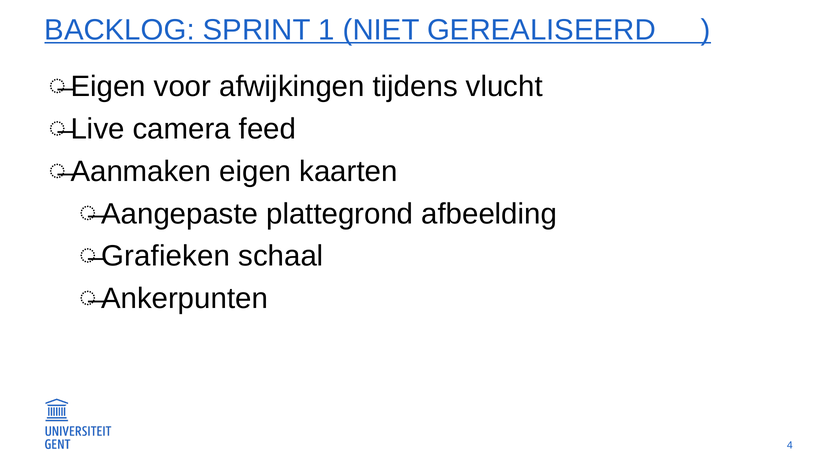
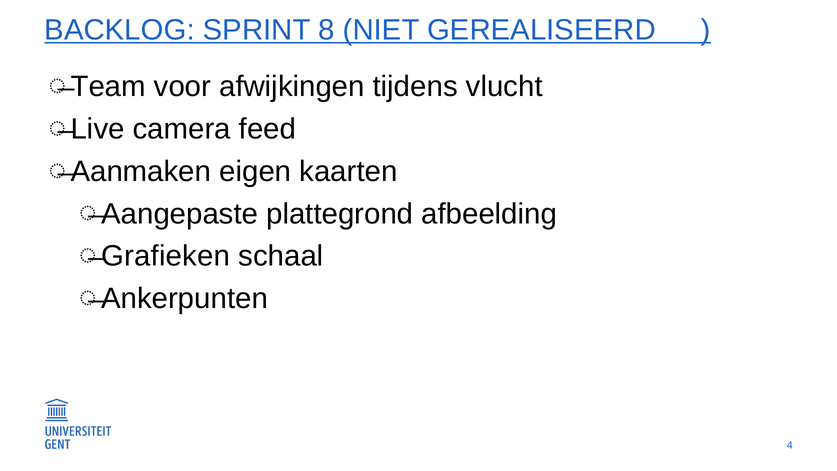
1: 1 -> 8
Eigen at (108, 87): Eigen -> Team
